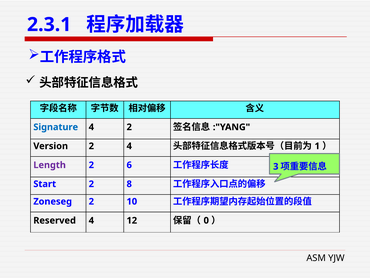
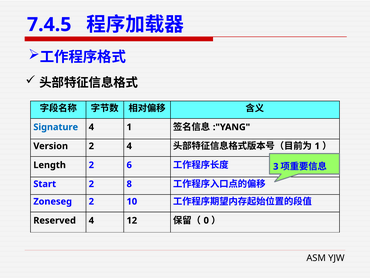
2.3.1: 2.3.1 -> 7.4.5
4 2: 2 -> 1
Length colour: purple -> black
